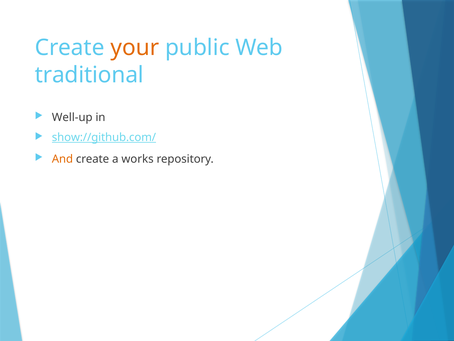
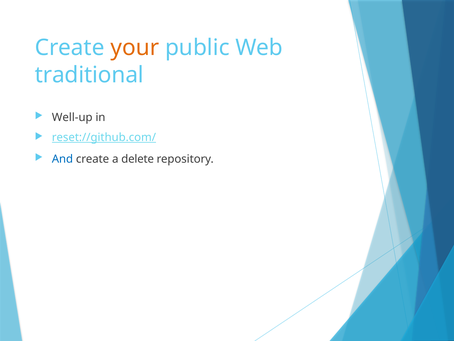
show://github.com/: show://github.com/ -> reset://github.com/
And colour: orange -> blue
works: works -> delete
